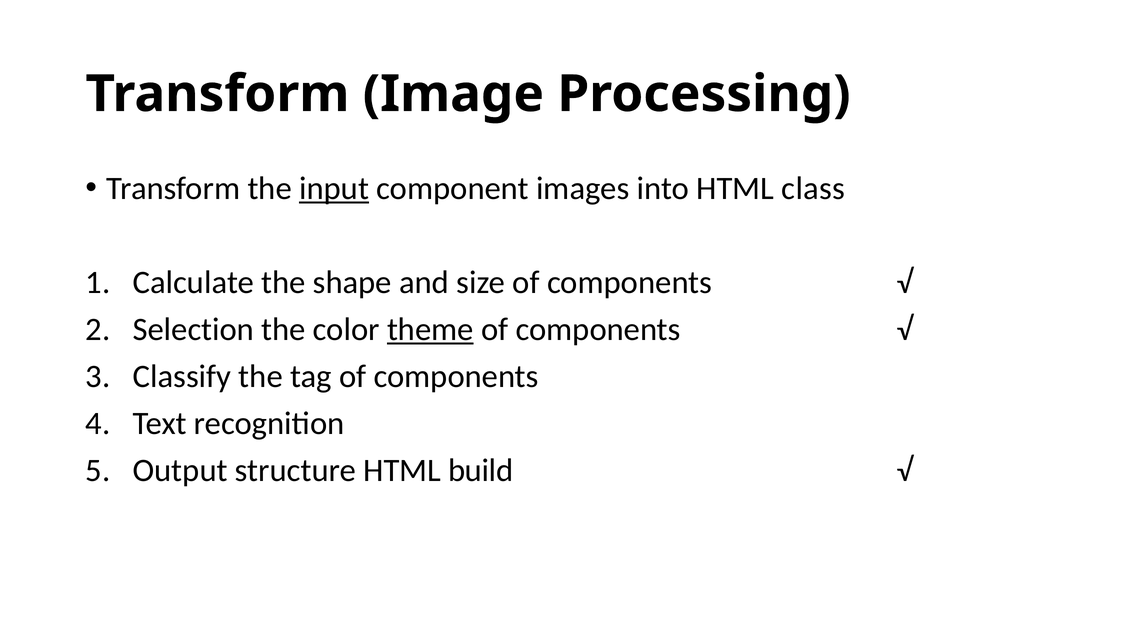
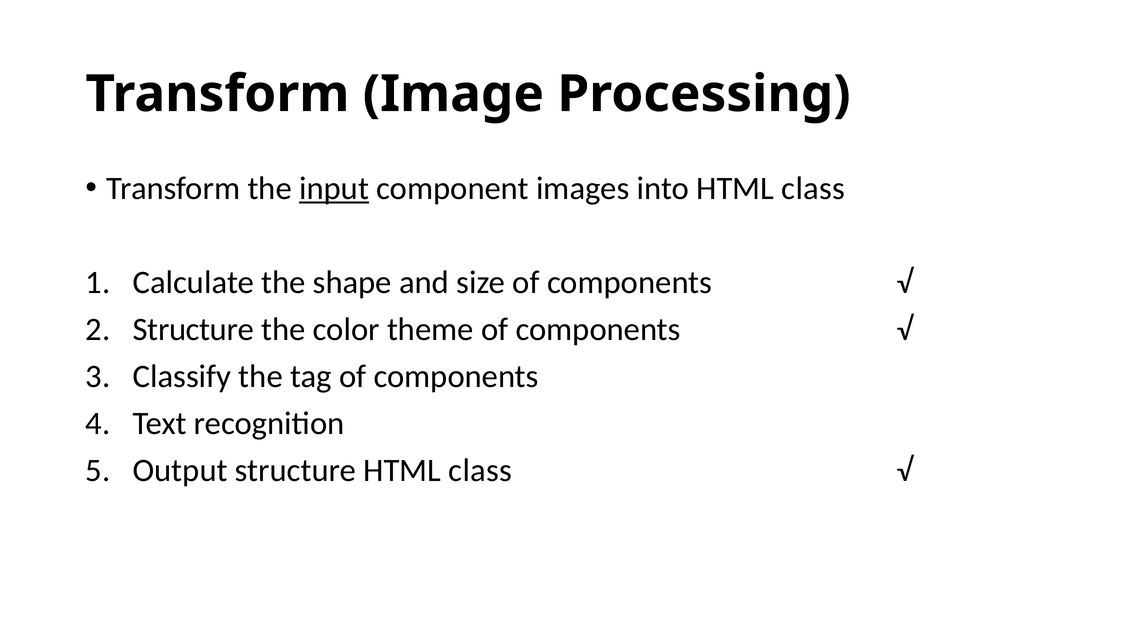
Selection at (193, 330): Selection -> Structure
theme underline: present -> none
structure HTML build: build -> class
